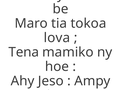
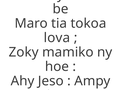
Tena: Tena -> Zoky
